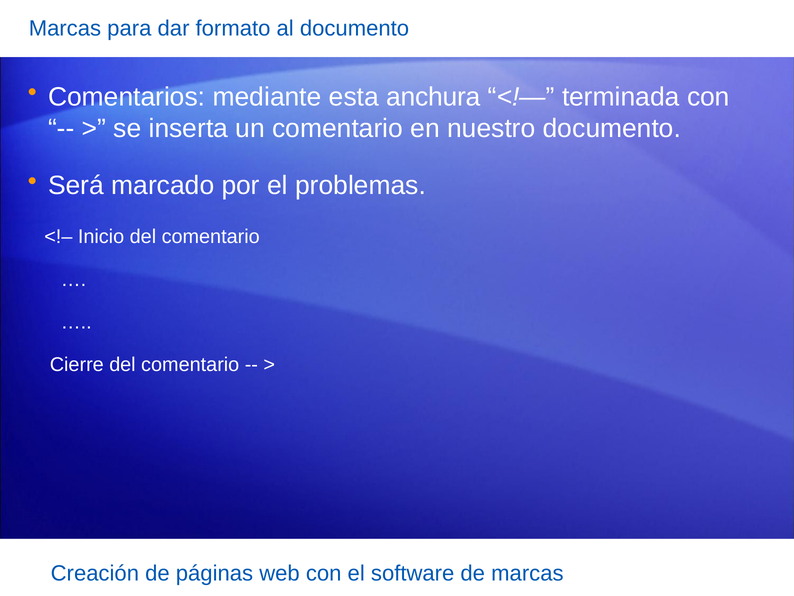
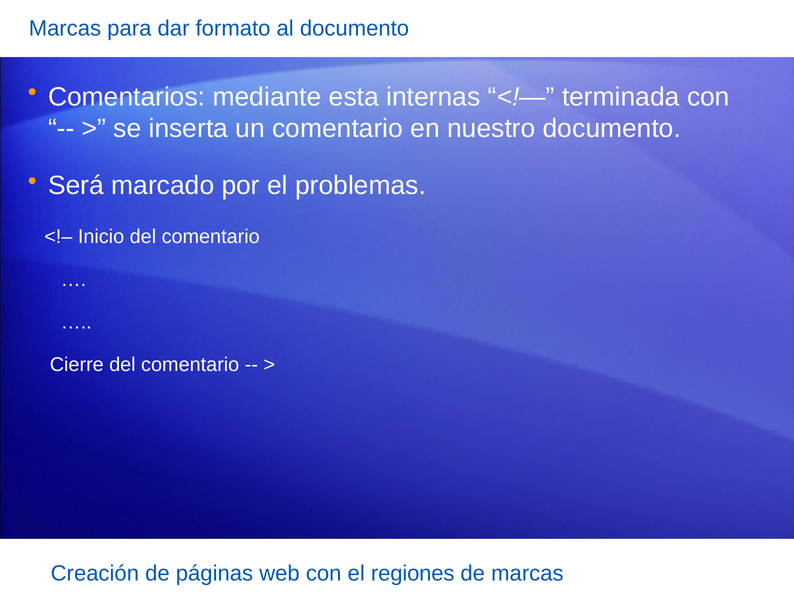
anchura: anchura -> internas
software: software -> regiones
